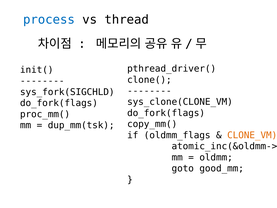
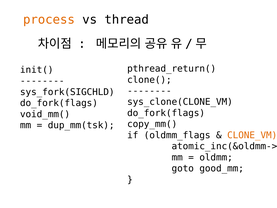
process colour: blue -> orange
pthread_driver(: pthread_driver( -> pthread_return(
proc_mm(: proc_mm( -> void_mm(
